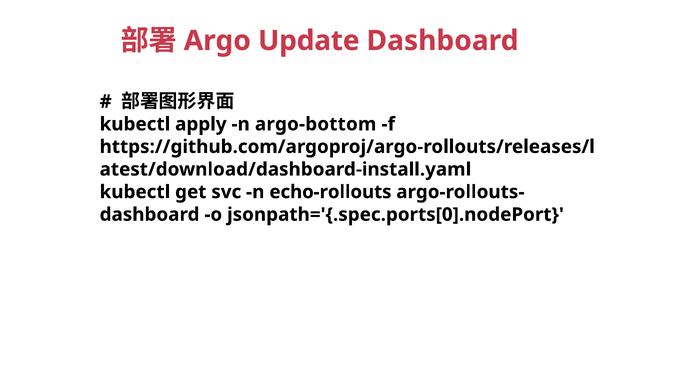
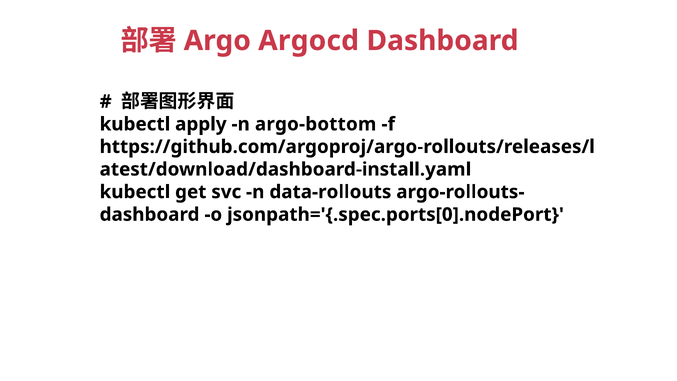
Update: Update -> Argocd
echo-rollouts: echo-rollouts -> data-rollouts
